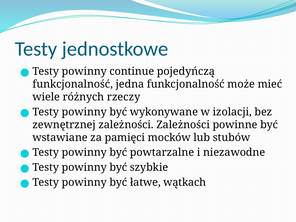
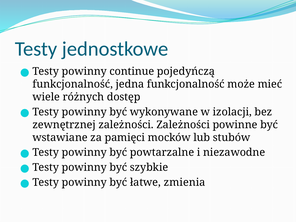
rzeczy: rzeczy -> dostęp
wątkach: wątkach -> zmienia
